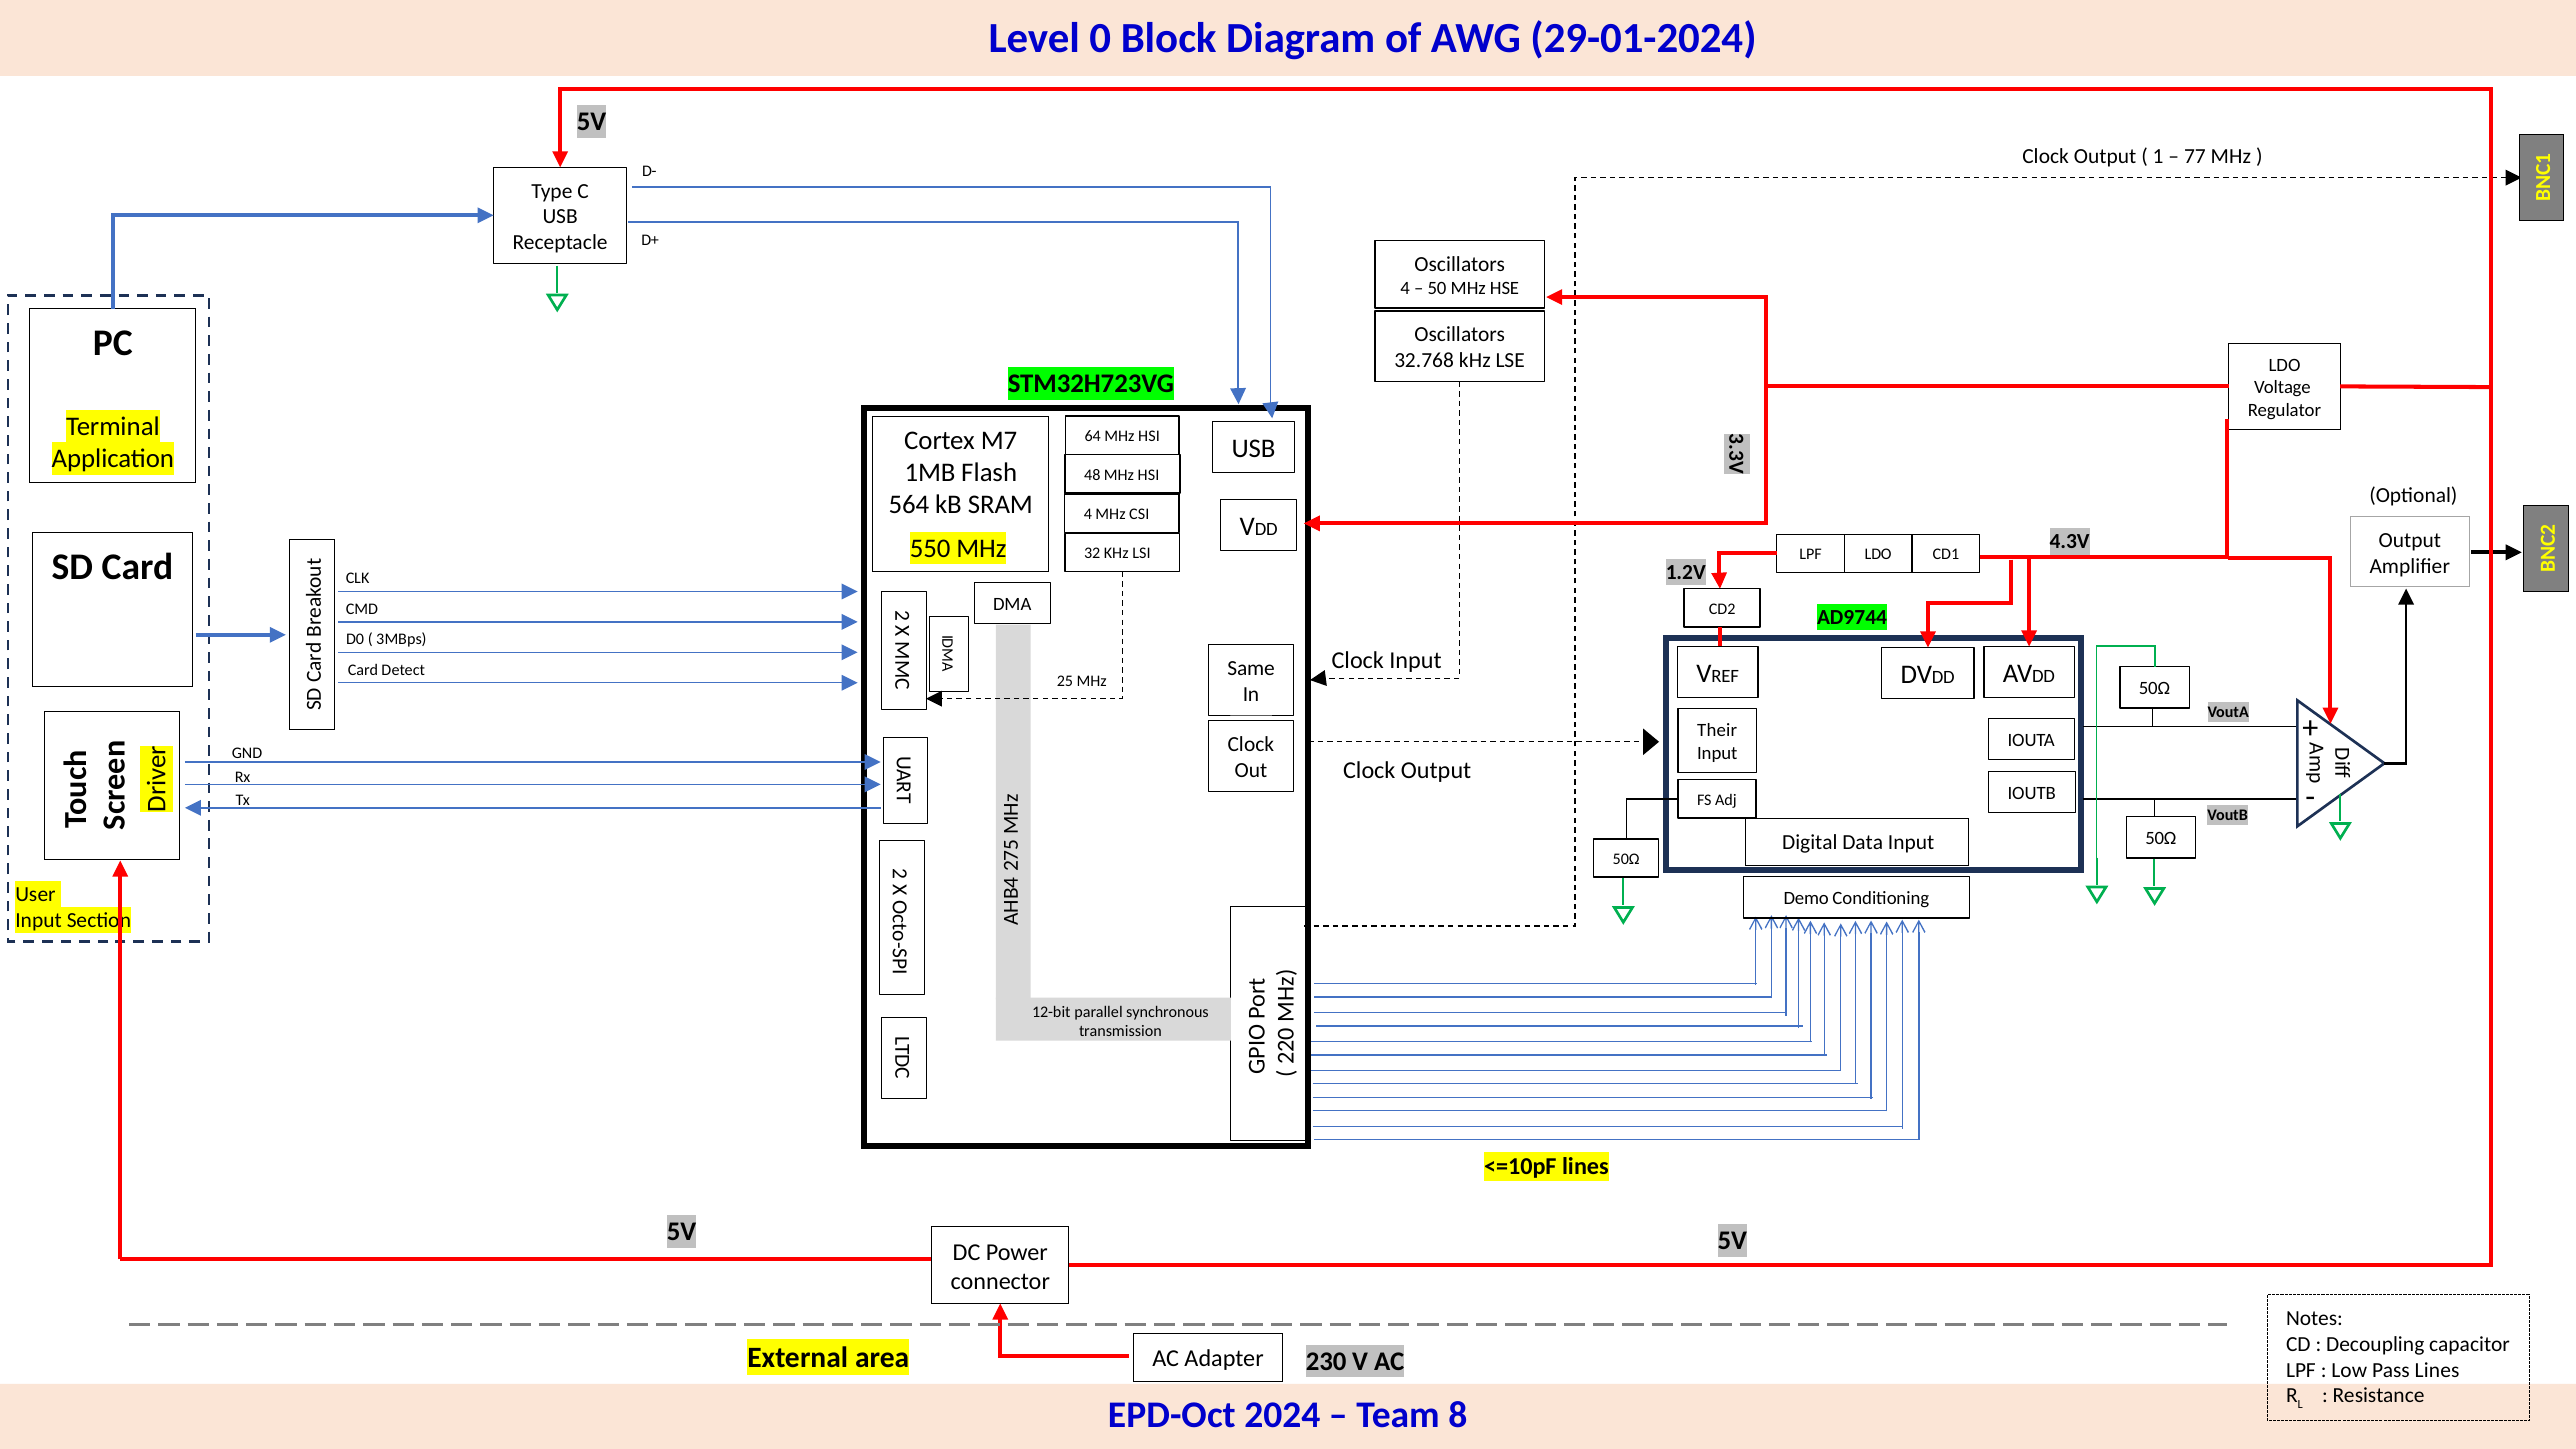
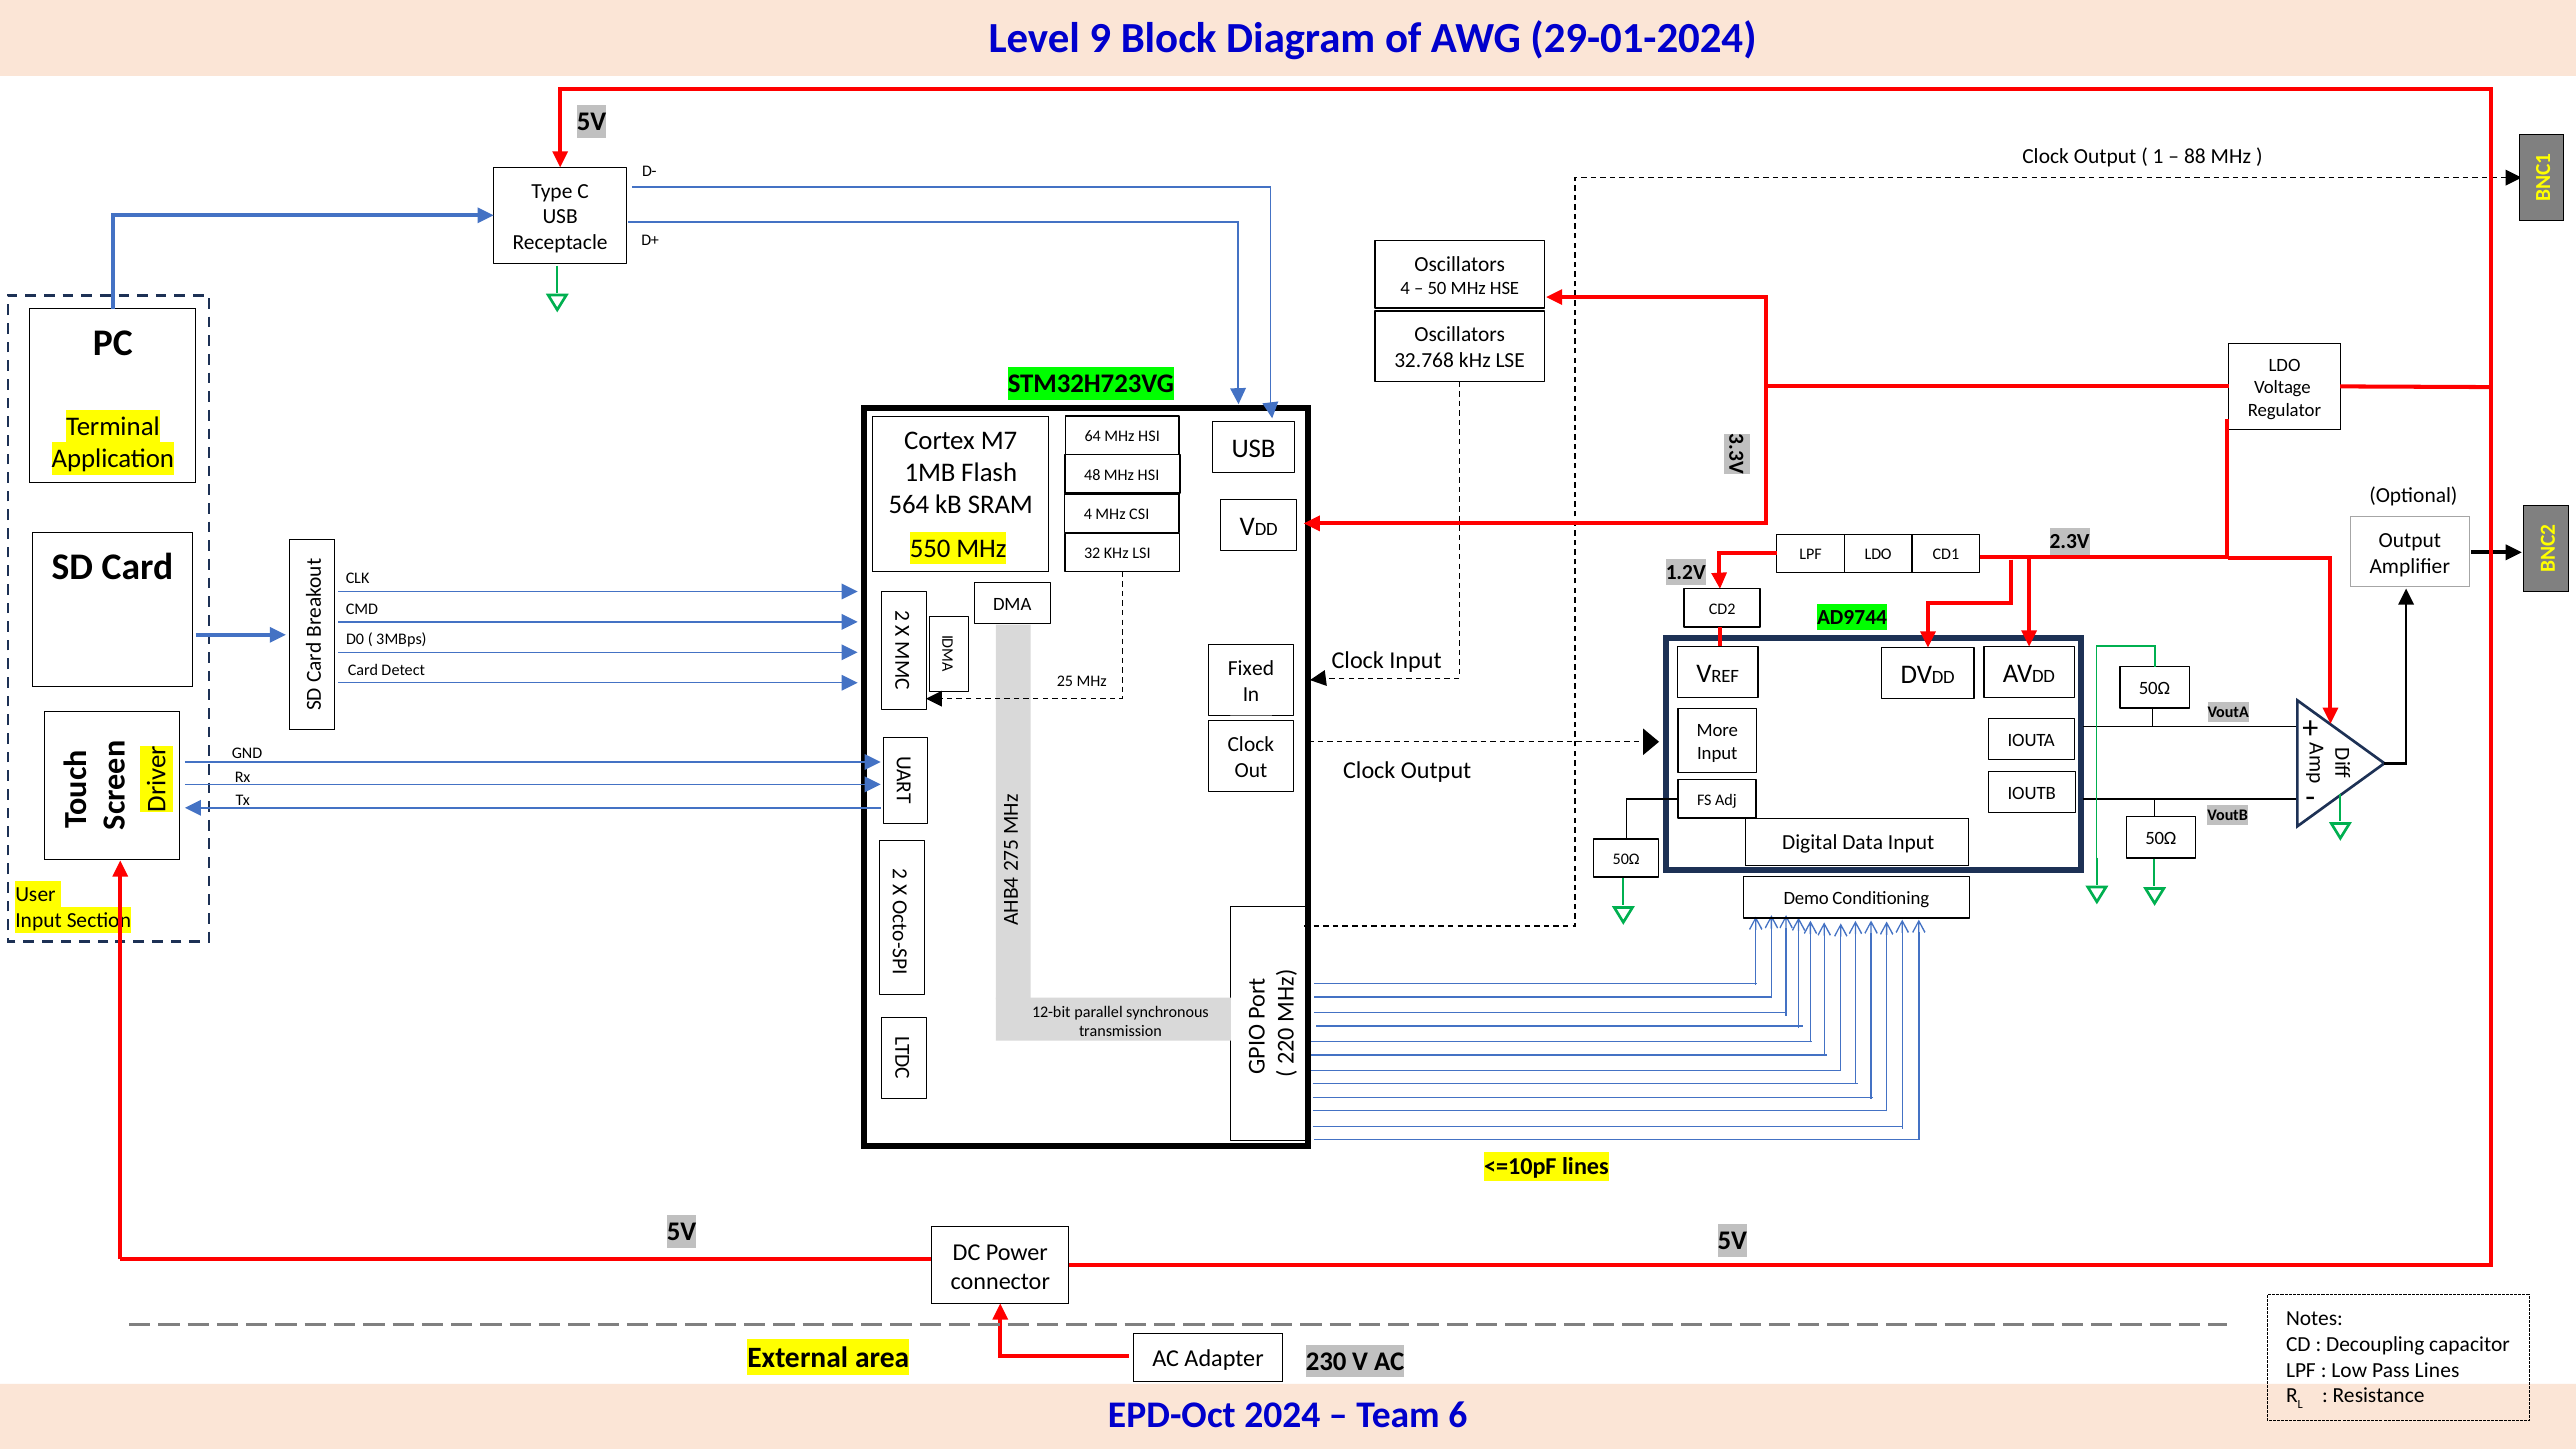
Level 0: 0 -> 9
77: 77 -> 88
4.3V: 4.3V -> 2.3V
Same: Same -> Fixed
Their: Their -> More
8: 8 -> 6
